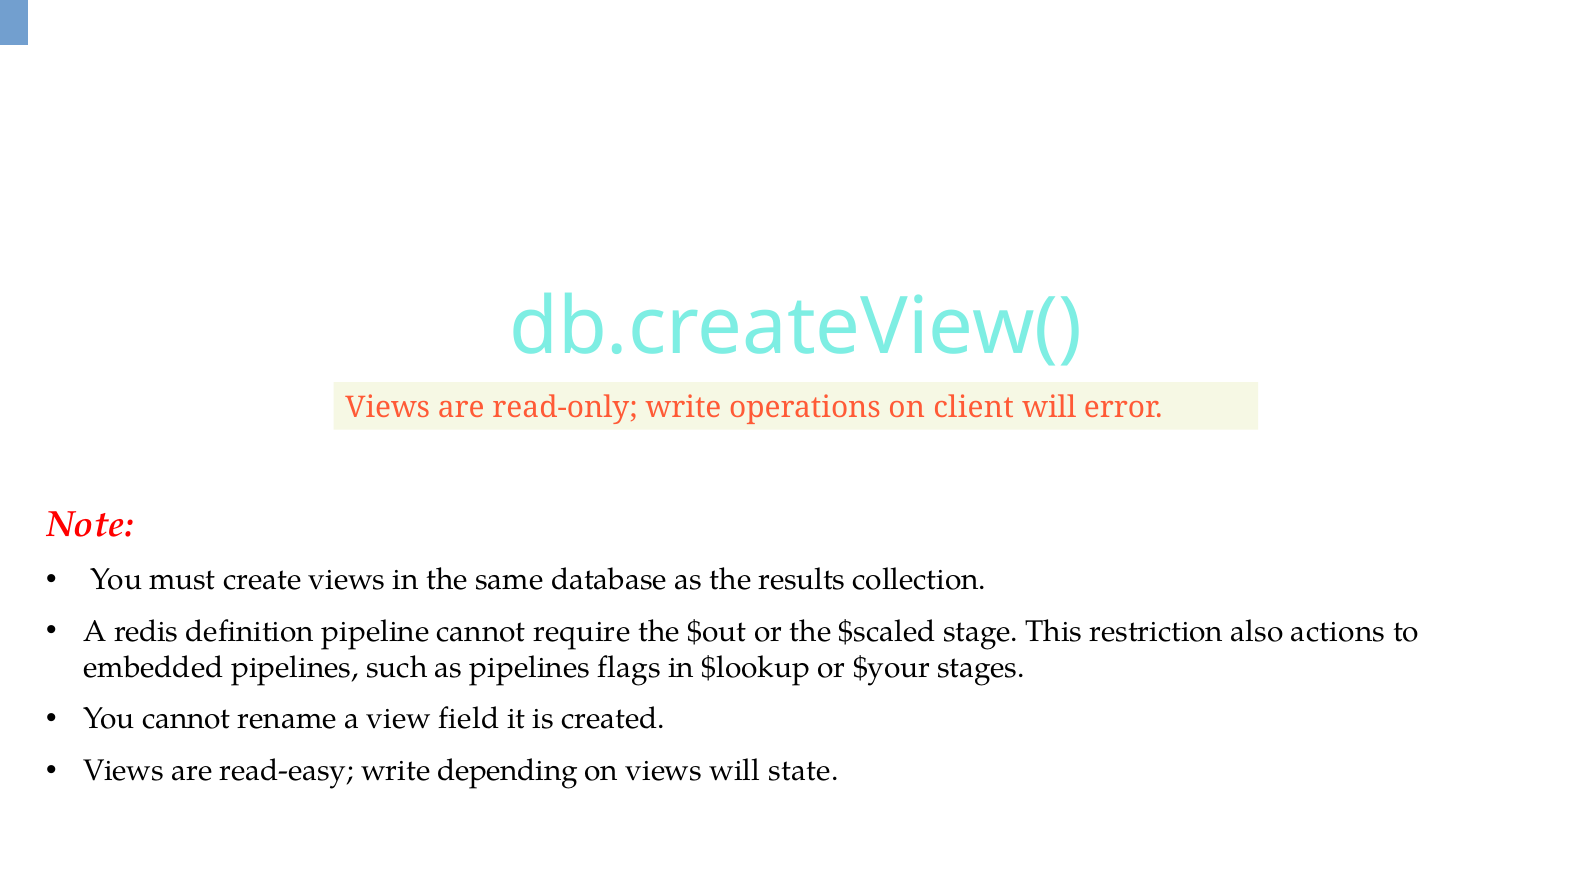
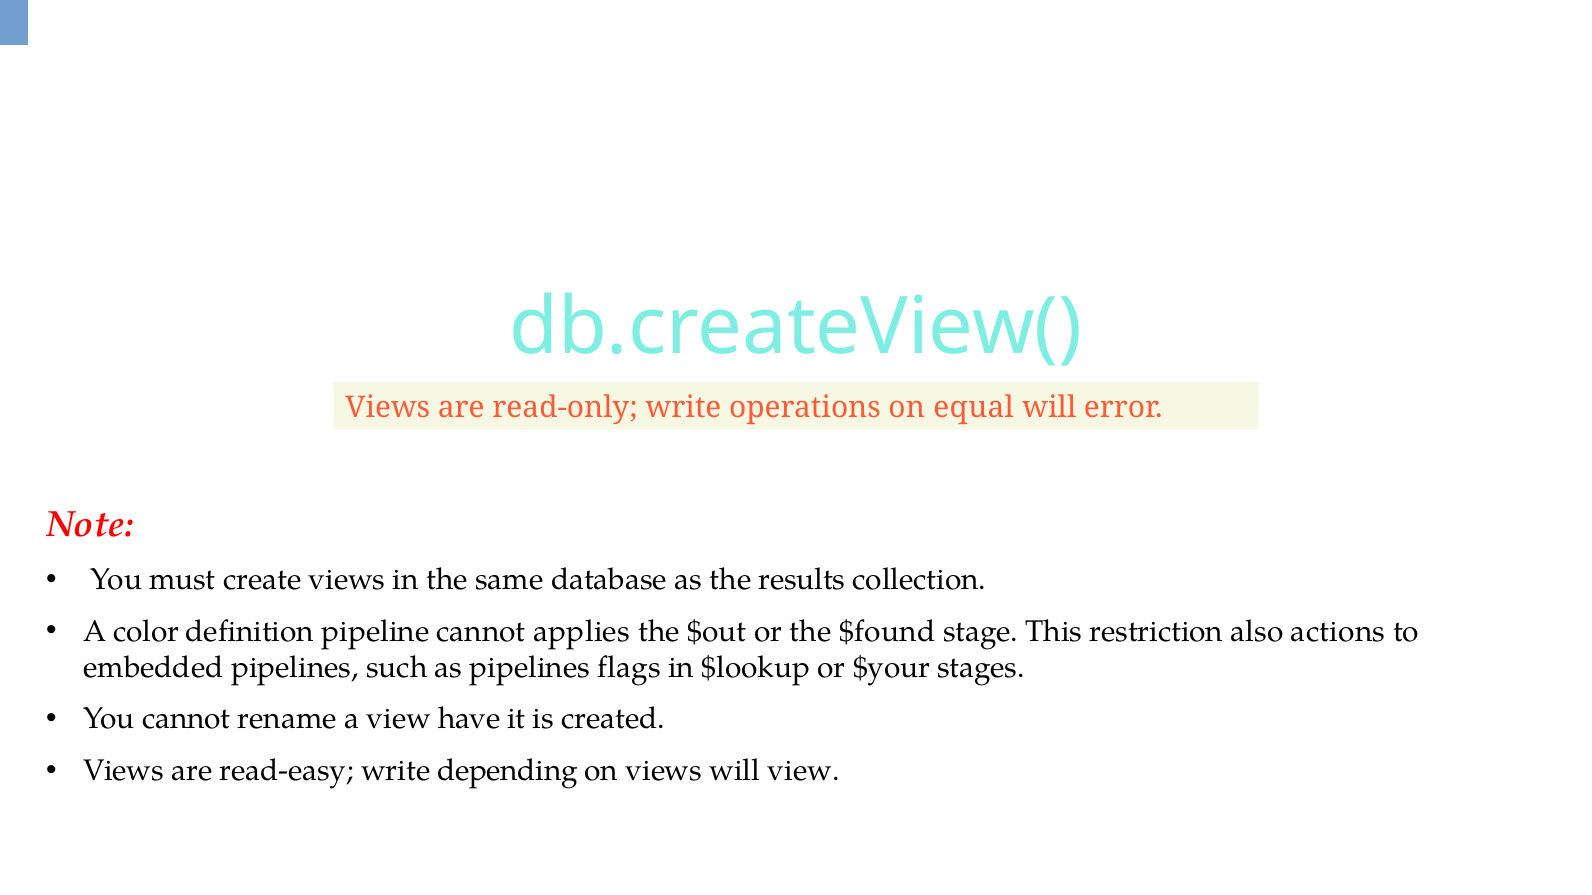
client: client -> equal
redis: redis -> color
require: require -> applies
$scaled: $scaled -> $found
field: field -> have
will state: state -> view
